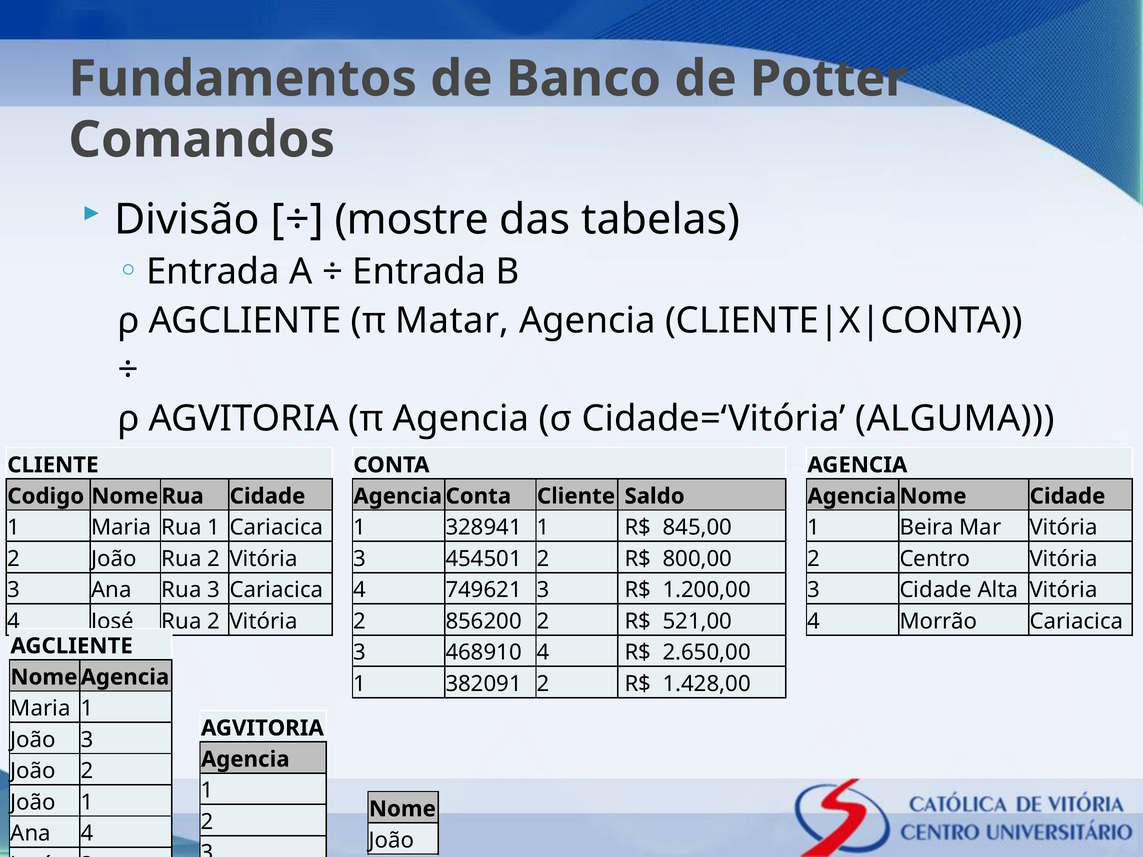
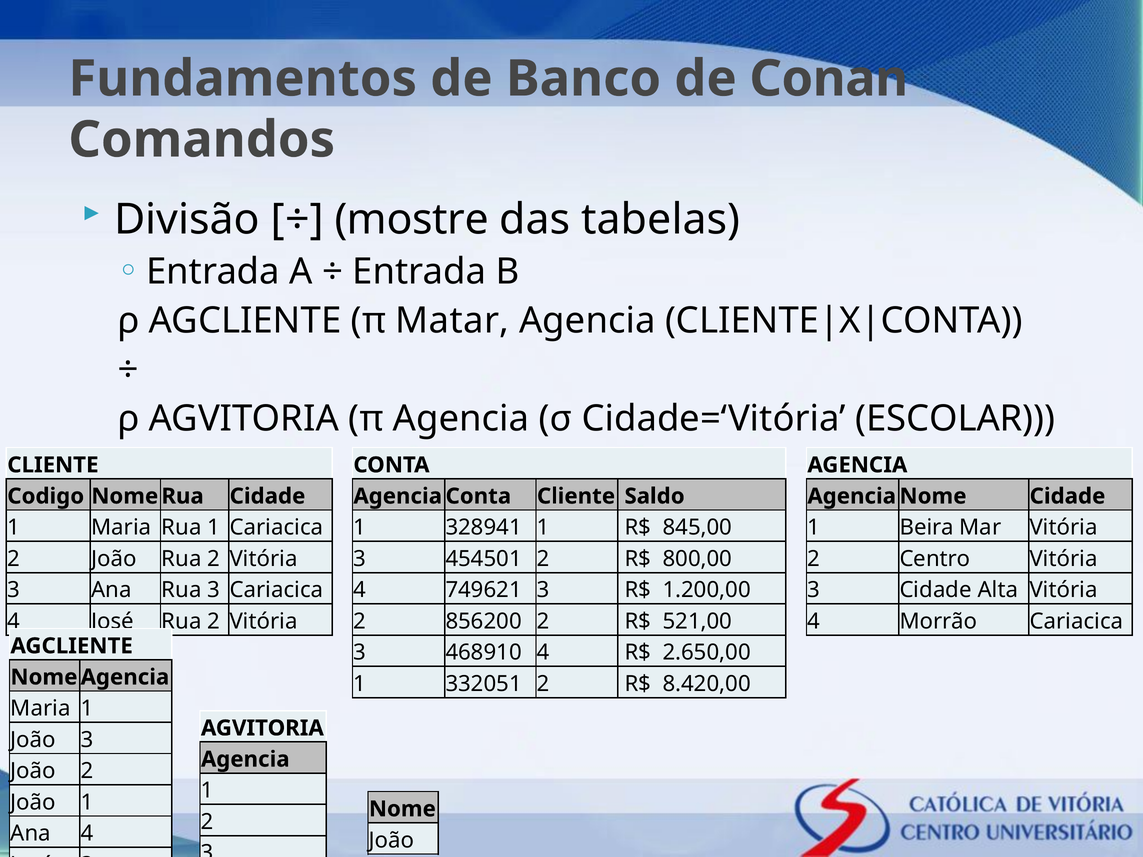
Potter: Potter -> Conan
ALGUMA: ALGUMA -> ESCOLAR
382091: 382091 -> 332051
1.428,00: 1.428,00 -> 8.420,00
